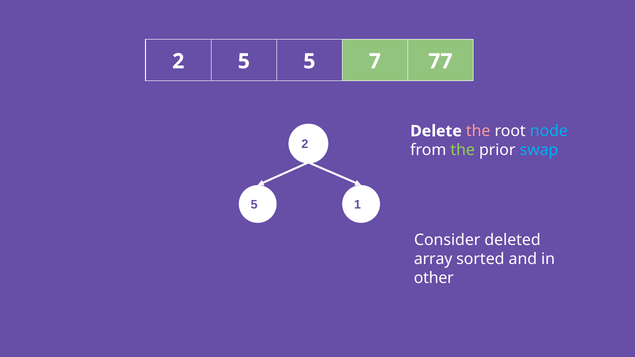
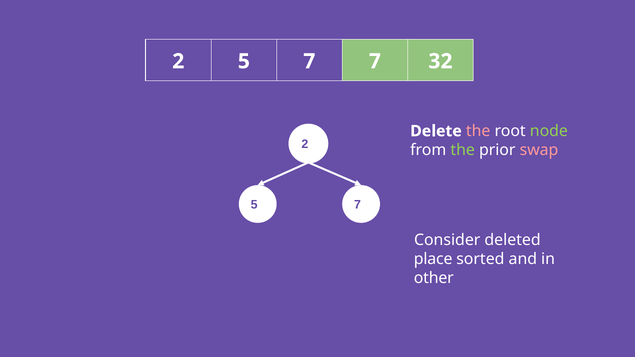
5 at (309, 61): 5 -> 7
77: 77 -> 32
node colour: light blue -> light green
swap colour: light blue -> pink
1 at (357, 205): 1 -> 7
array: array -> place
